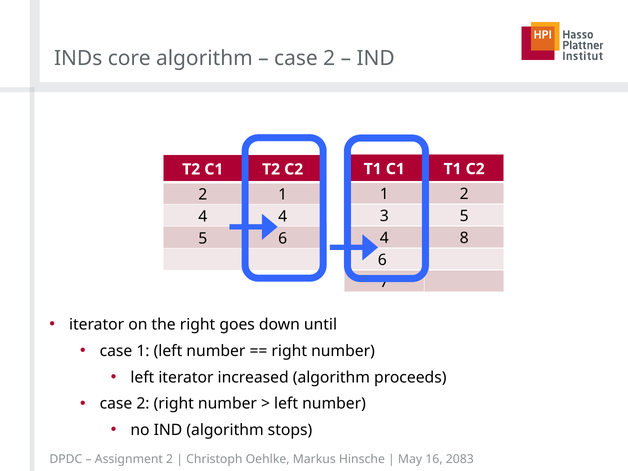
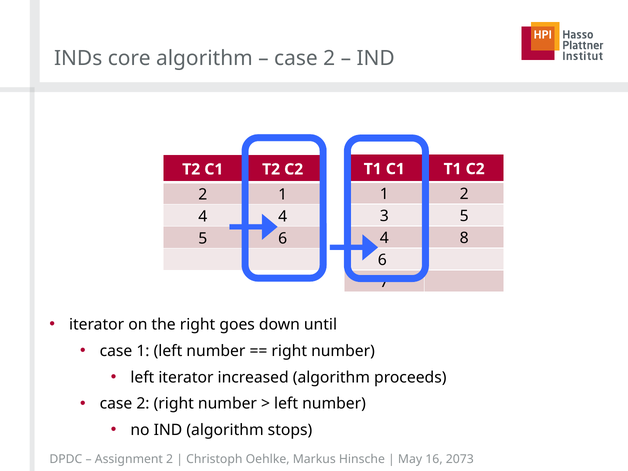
2083: 2083 -> 2073
